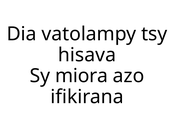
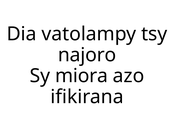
hisava: hisava -> najoro
